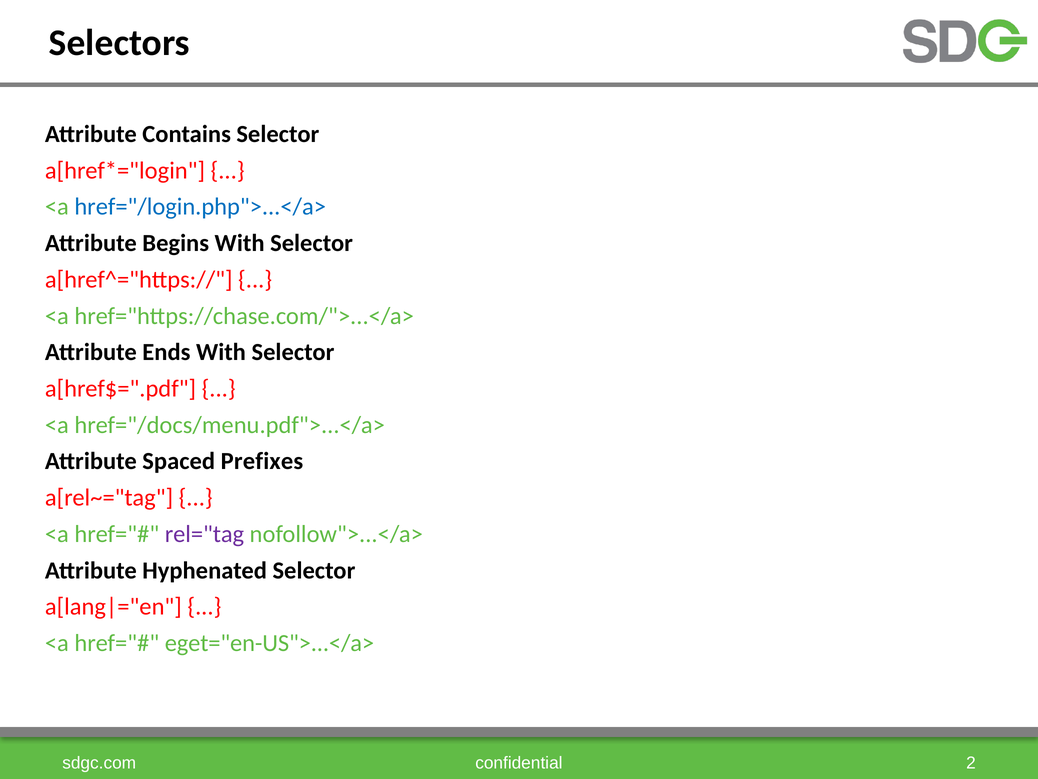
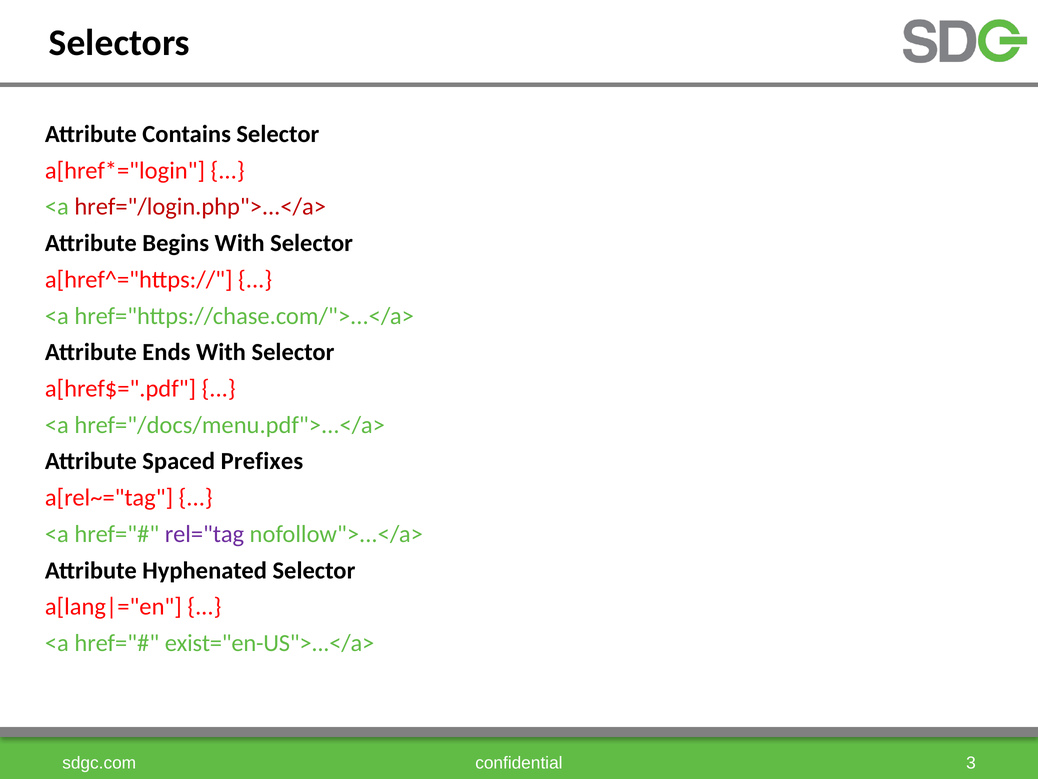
href="/login.php">...</a> colour: blue -> red
eget="en-US">...</a>: eget="en-US">...</a> -> exist="en-US">...</a>
2: 2 -> 3
